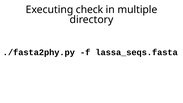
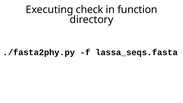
multiple: multiple -> function
